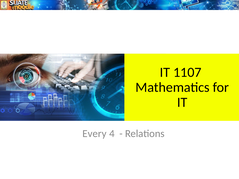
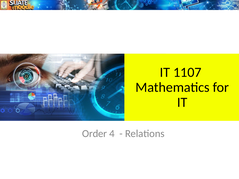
Every: Every -> Order
